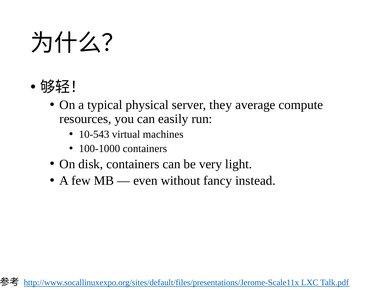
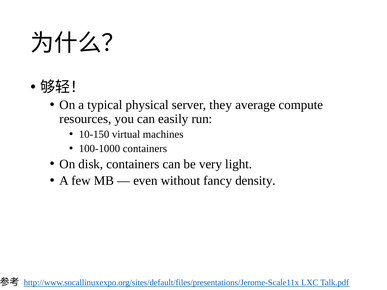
10-543: 10-543 -> 10-150
instead: instead -> density
